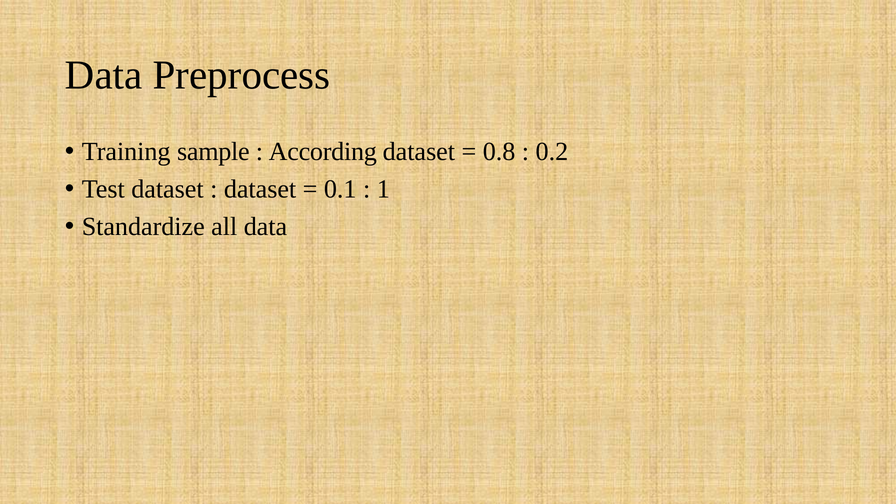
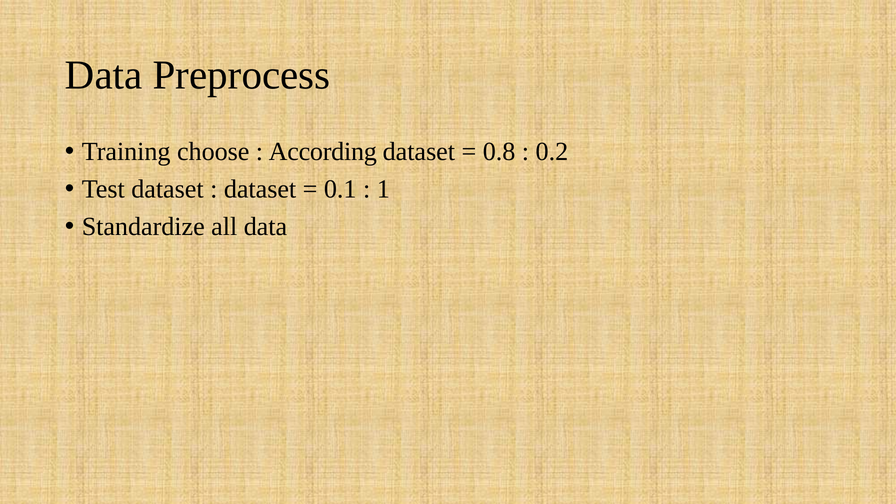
sample: sample -> choose
